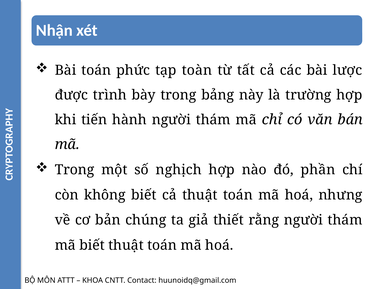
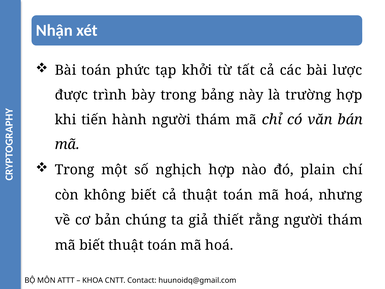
toàn: toàn -> khởi
phần: phần -> plain
